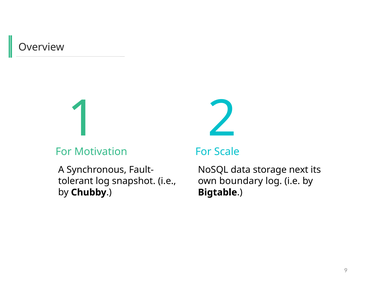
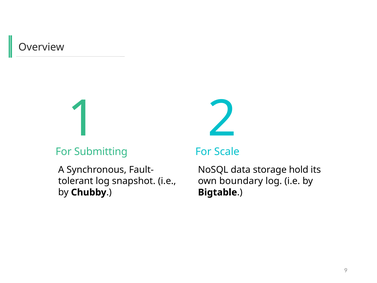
Motivation: Motivation -> Submitting
next: next -> hold
